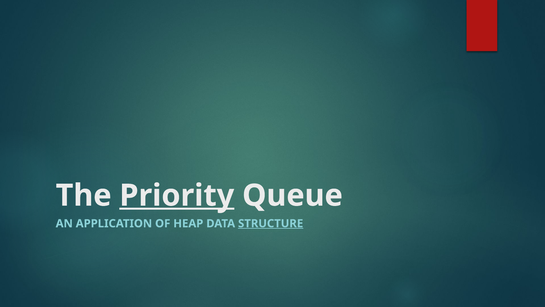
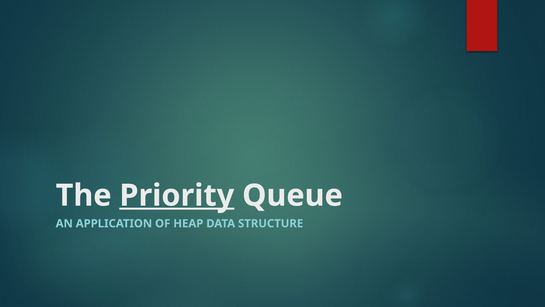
STRUCTURE underline: present -> none
